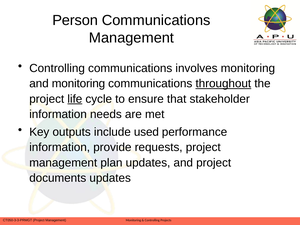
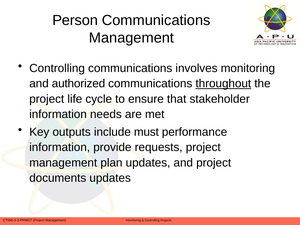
and monitoring: monitoring -> authorized
life underline: present -> none
used: used -> must
